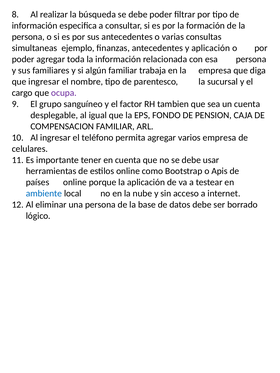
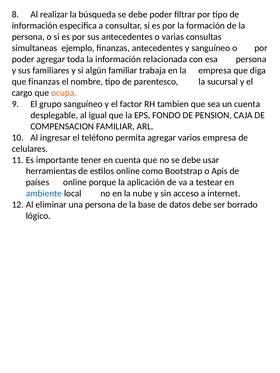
y aplicación: aplicación -> sanguíneo
que ingresar: ingresar -> finanzas
ocupa colour: purple -> orange
